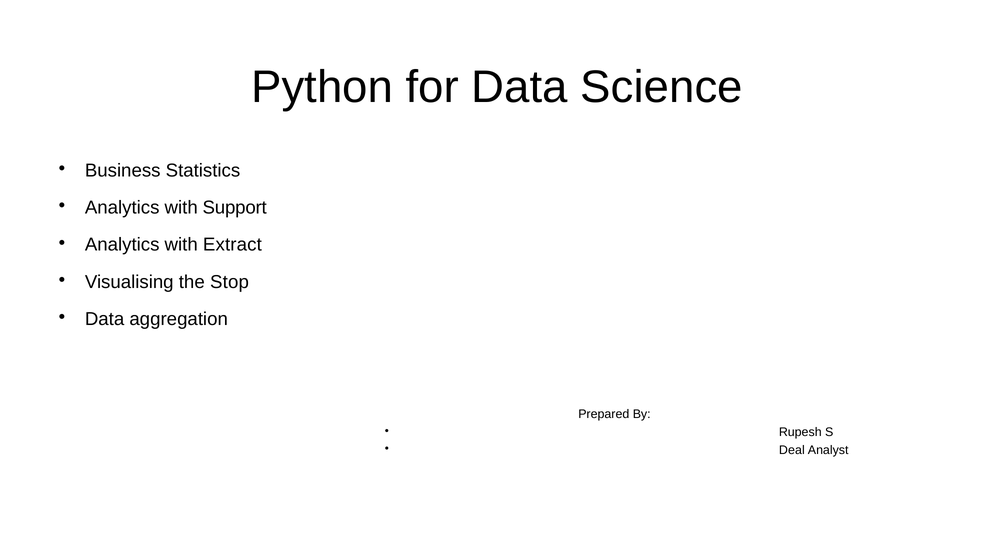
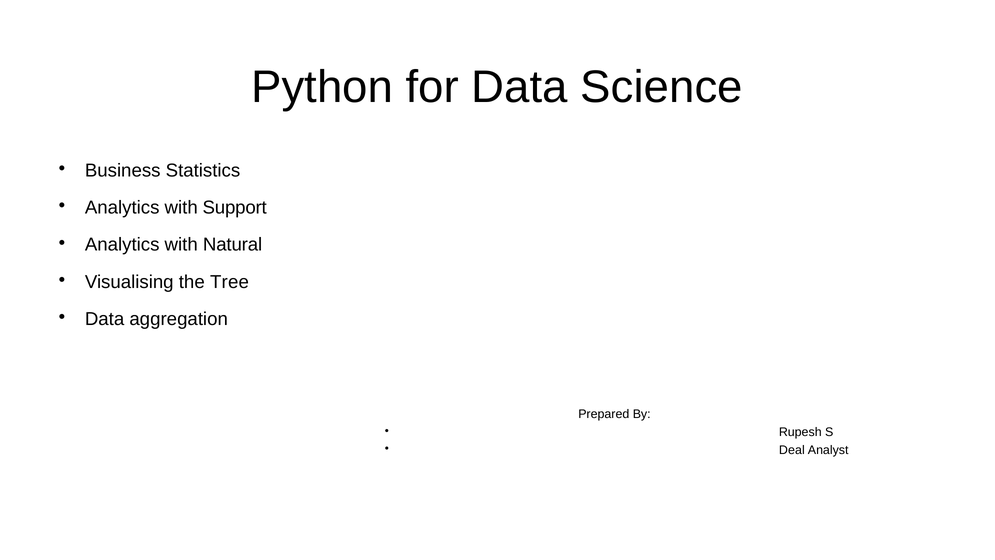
Extract: Extract -> Natural
Stop: Stop -> Tree
